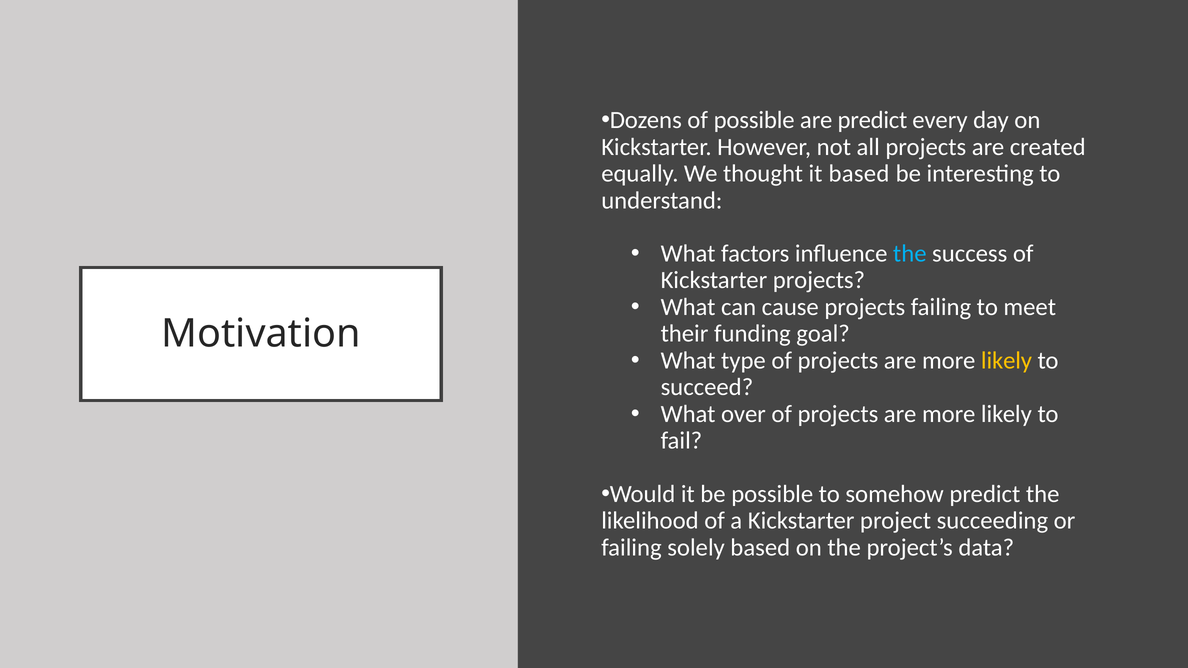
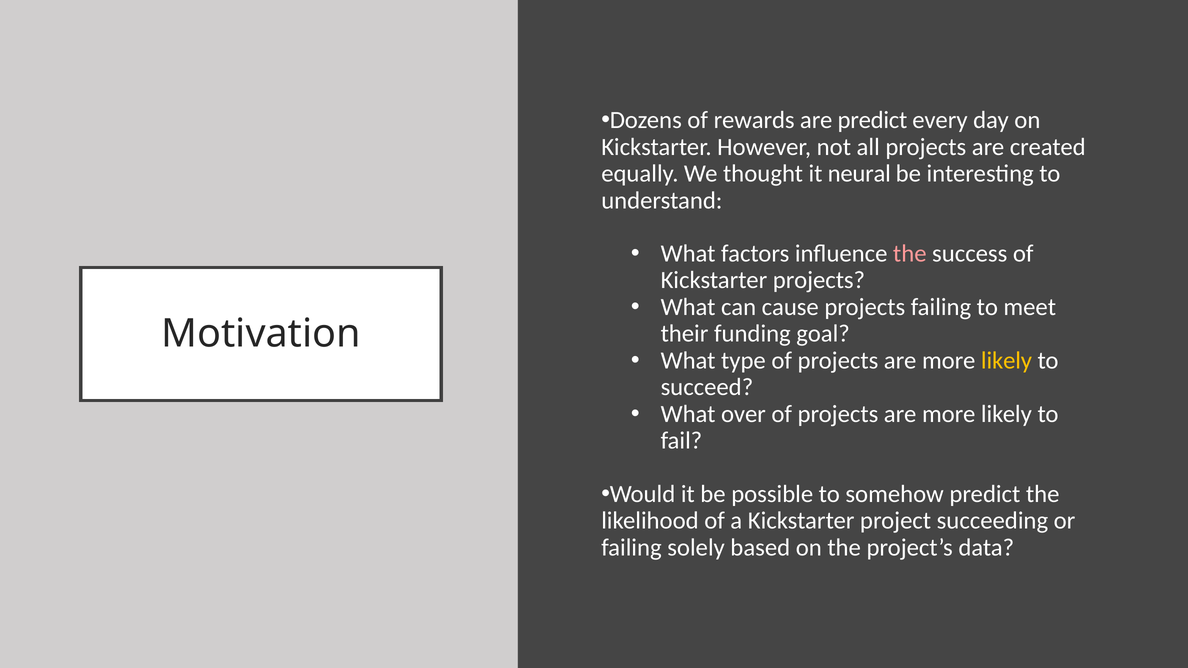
of possible: possible -> rewards
it based: based -> neural
the at (910, 254) colour: light blue -> pink
